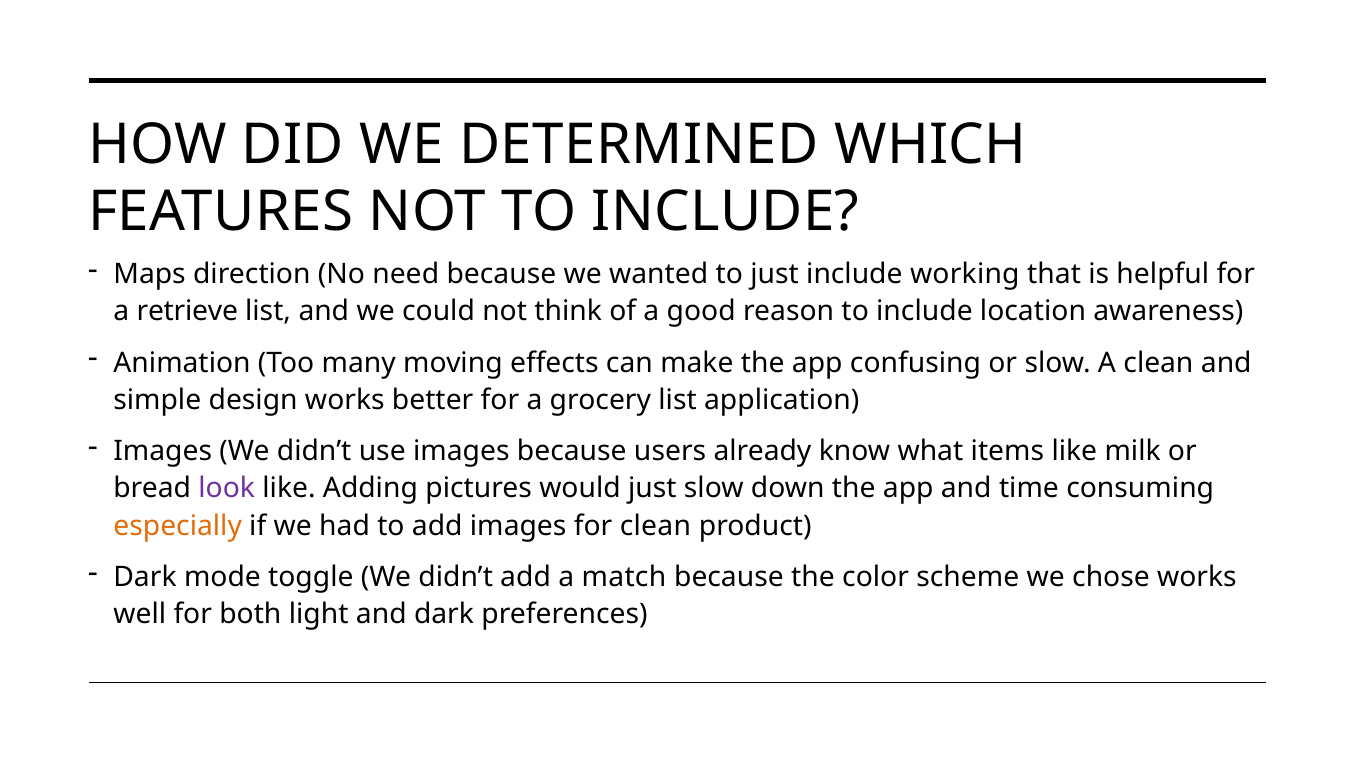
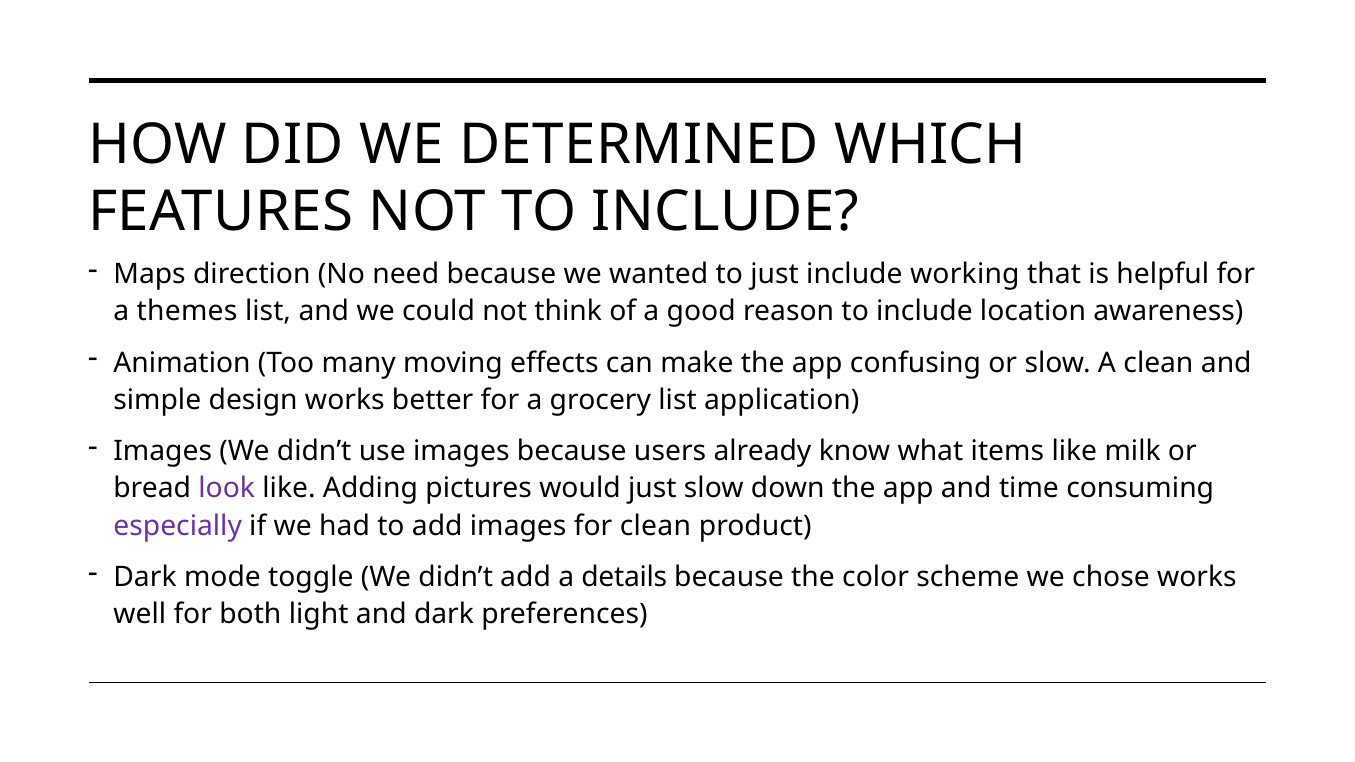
retrieve: retrieve -> themes
especially colour: orange -> purple
match: match -> details
